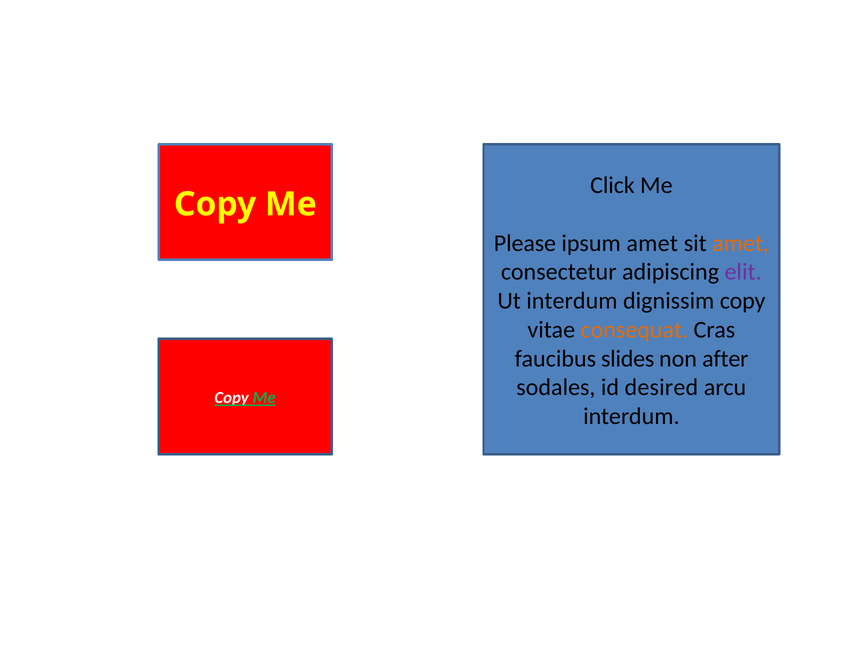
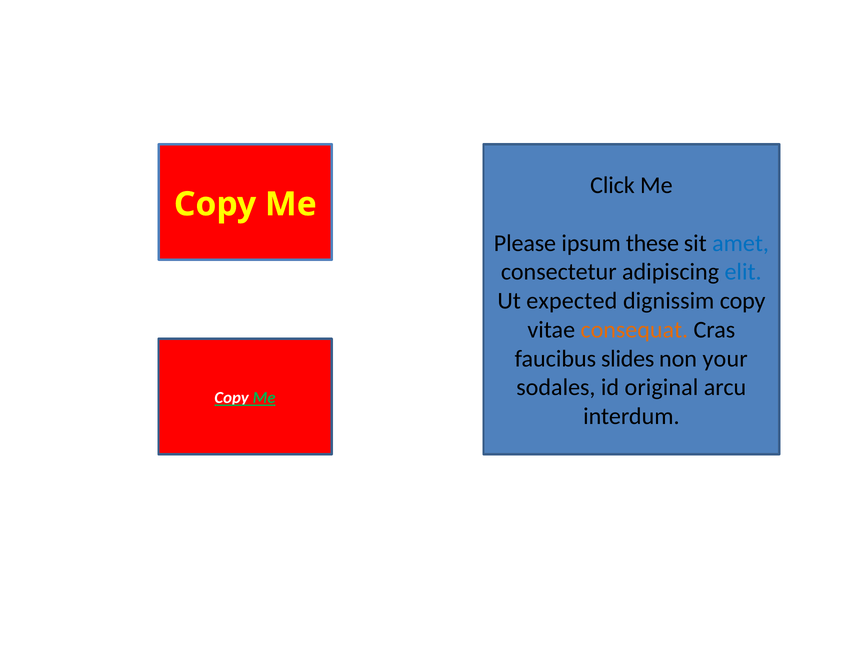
ipsum amet: amet -> these
amet at (741, 243) colour: orange -> blue
elit colour: purple -> blue
Ut interdum: interdum -> expected
after: after -> your
desired: desired -> original
